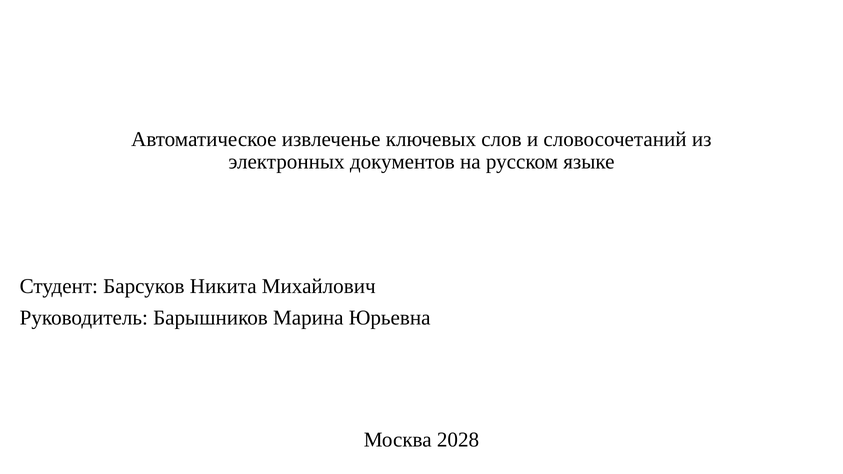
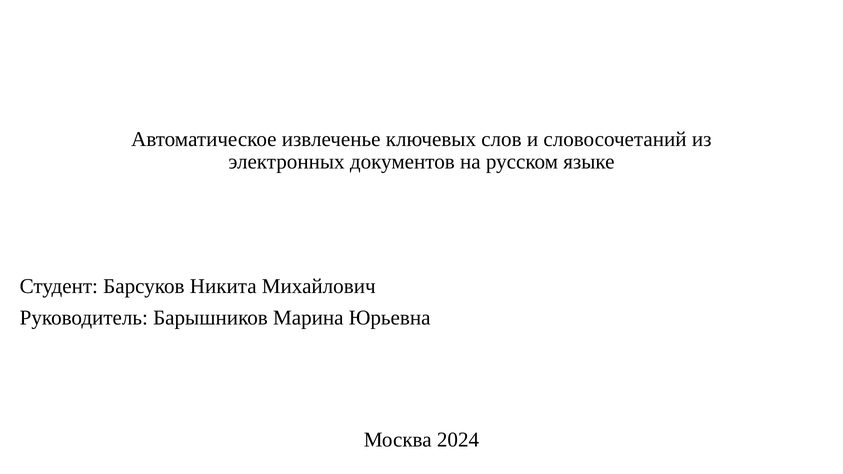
2028: 2028 -> 2024
